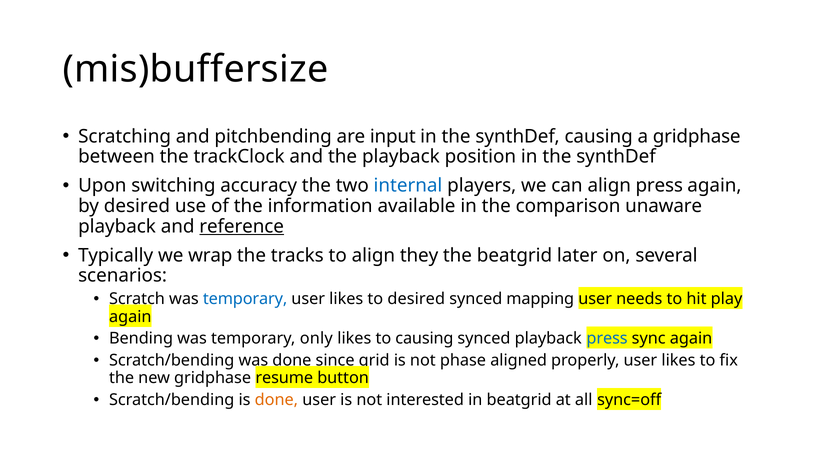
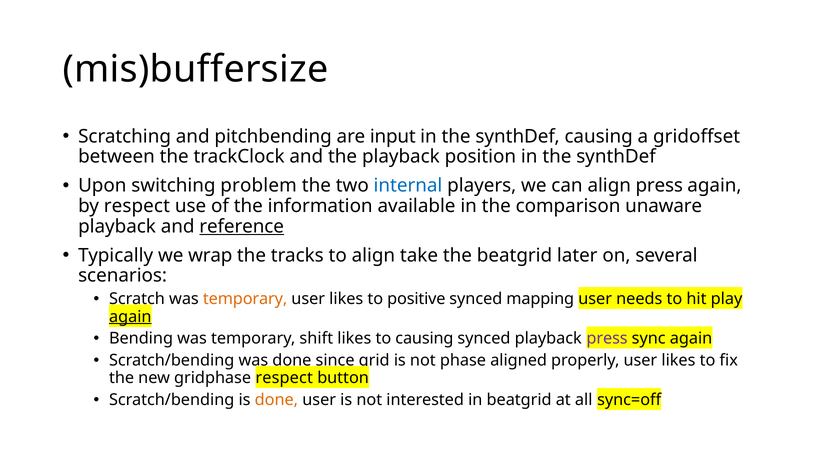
a gridphase: gridphase -> gridoffset
accuracy: accuracy -> problem
by desired: desired -> respect
they: they -> take
temporary at (245, 299) colour: blue -> orange
to desired: desired -> positive
again at (130, 317) underline: none -> present
only: only -> shift
press at (607, 338) colour: blue -> purple
gridphase resume: resume -> respect
